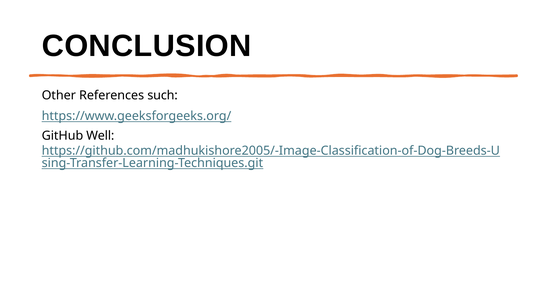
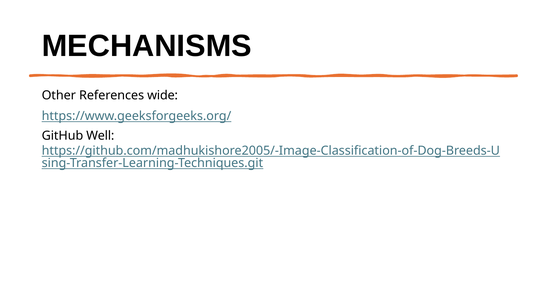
CONCLUSION: CONCLUSION -> MECHANISMS
such: such -> wide
